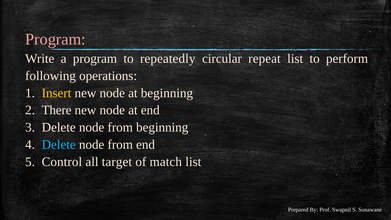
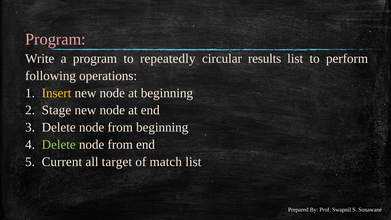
repeat: repeat -> results
There: There -> Stage
Delete at (59, 145) colour: light blue -> light green
Control: Control -> Current
